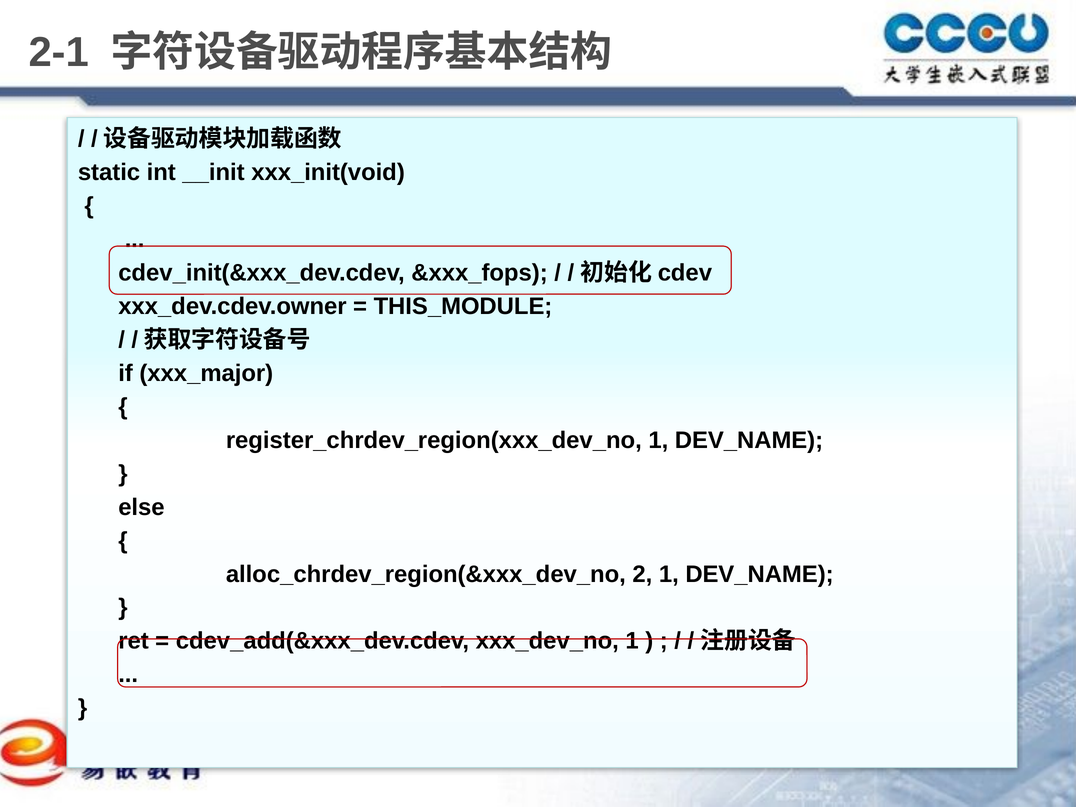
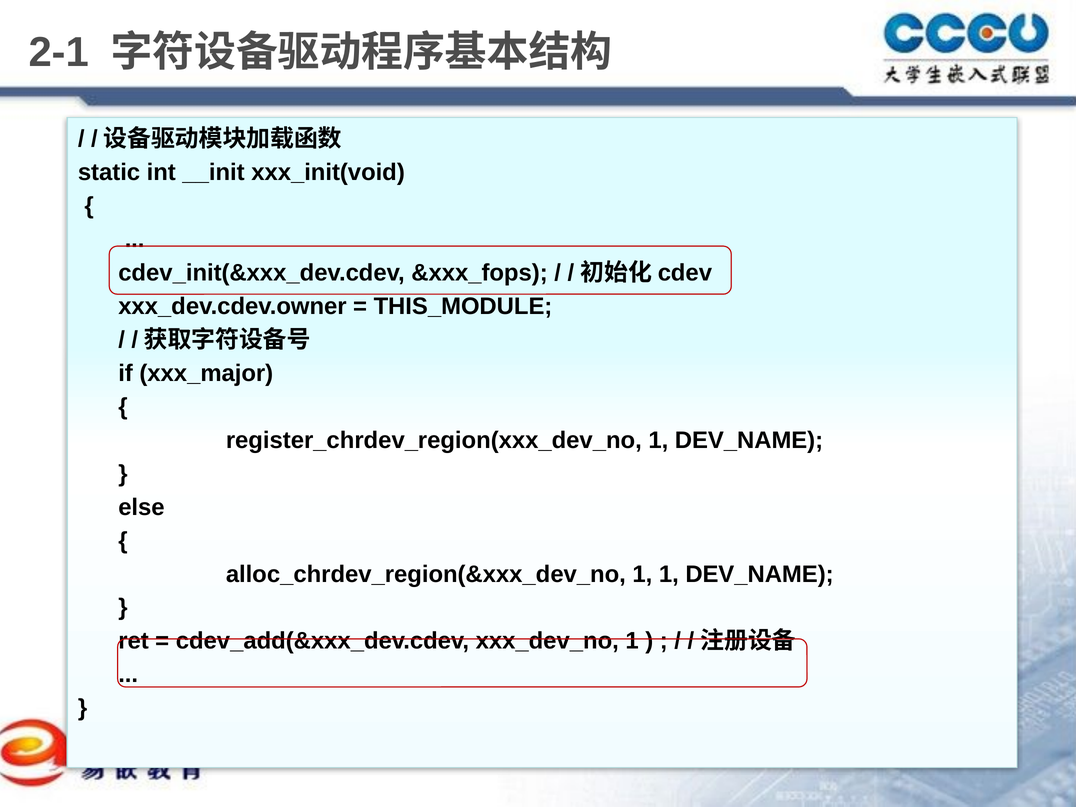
alloc_chrdev_region(&xxx_dev_no 2: 2 -> 1
